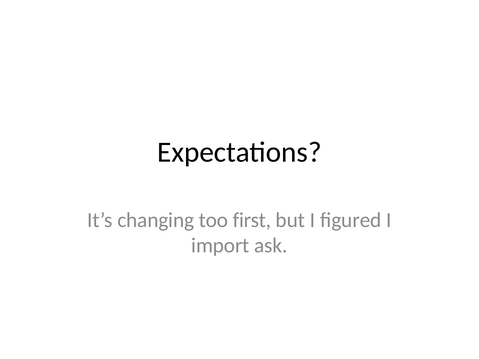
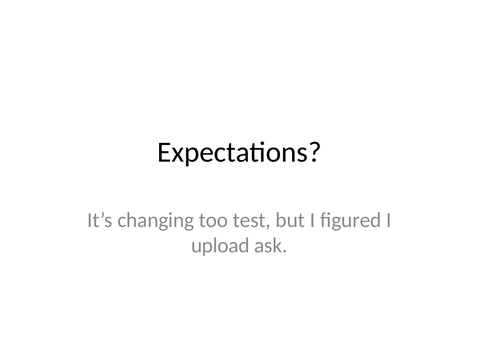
first: first -> test
import: import -> upload
